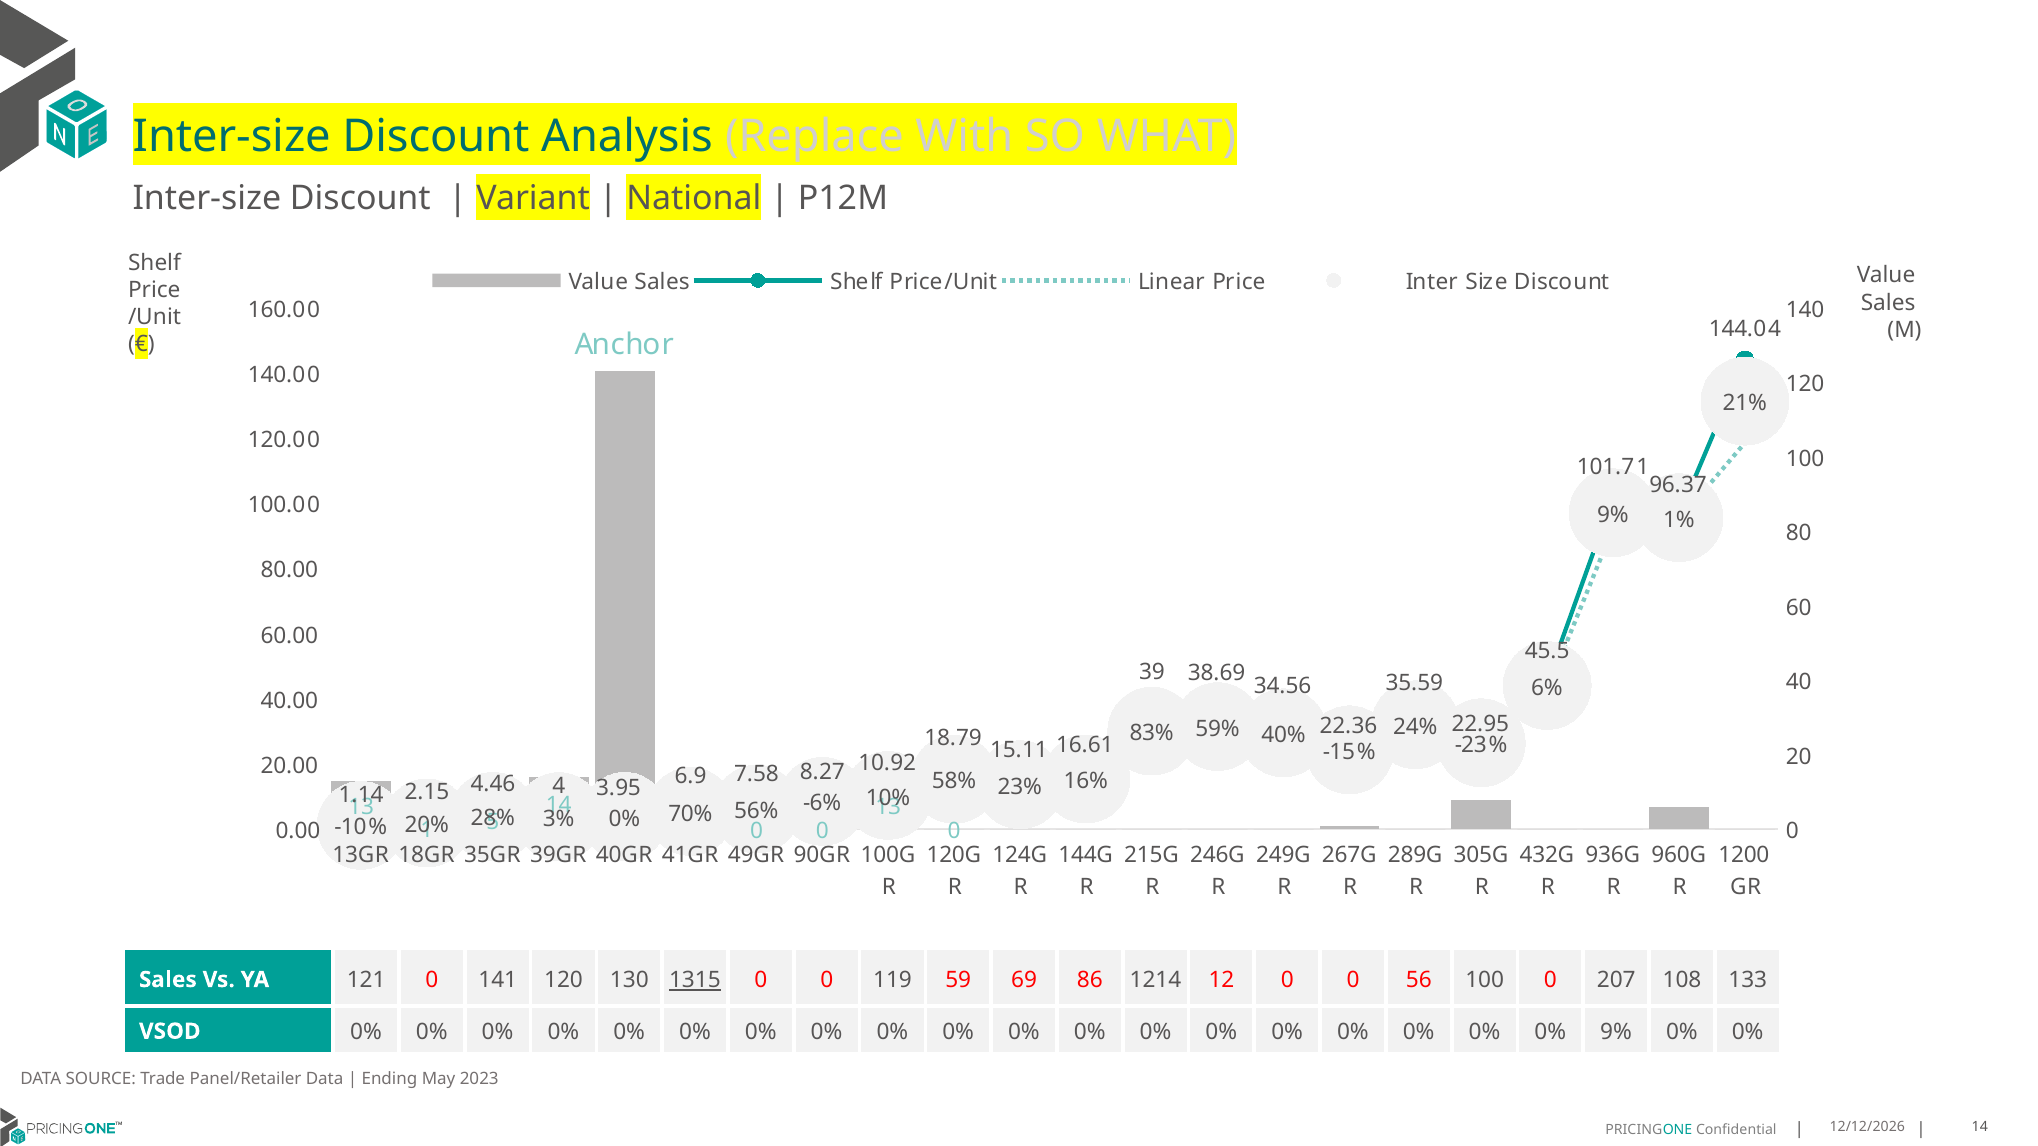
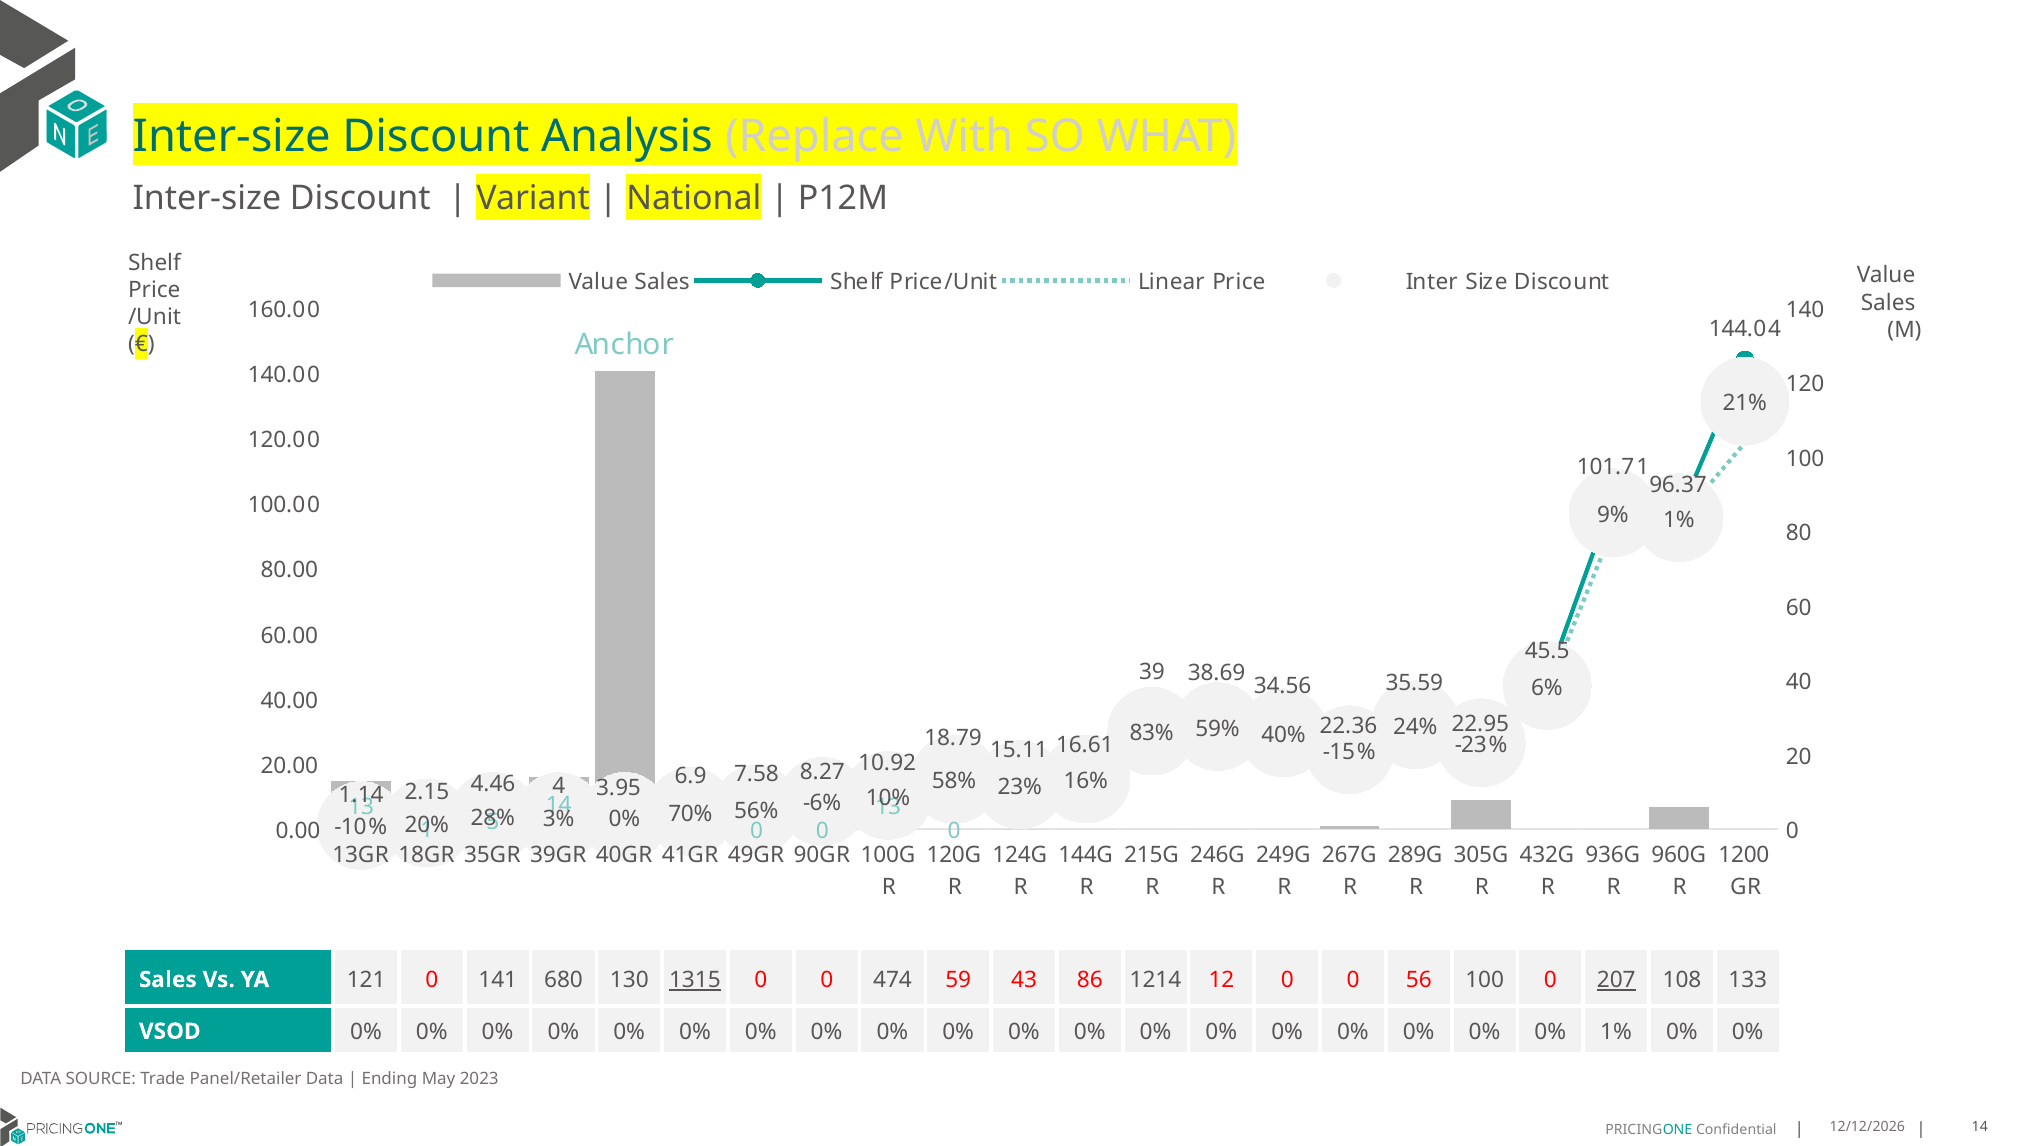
141 120: 120 -> 680
119: 119 -> 474
69: 69 -> 43
207 underline: none -> present
0% 9%: 9% -> 1%
